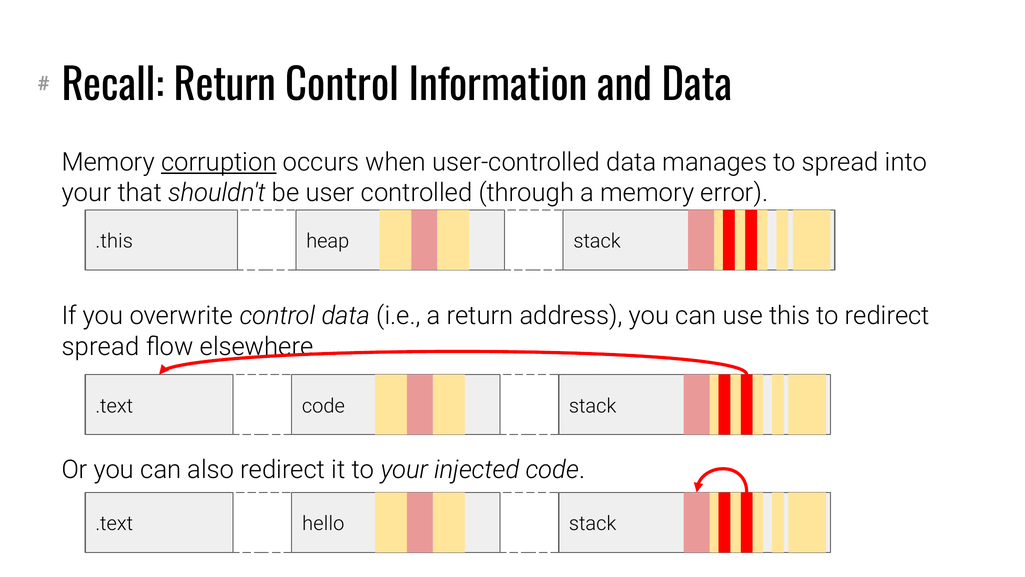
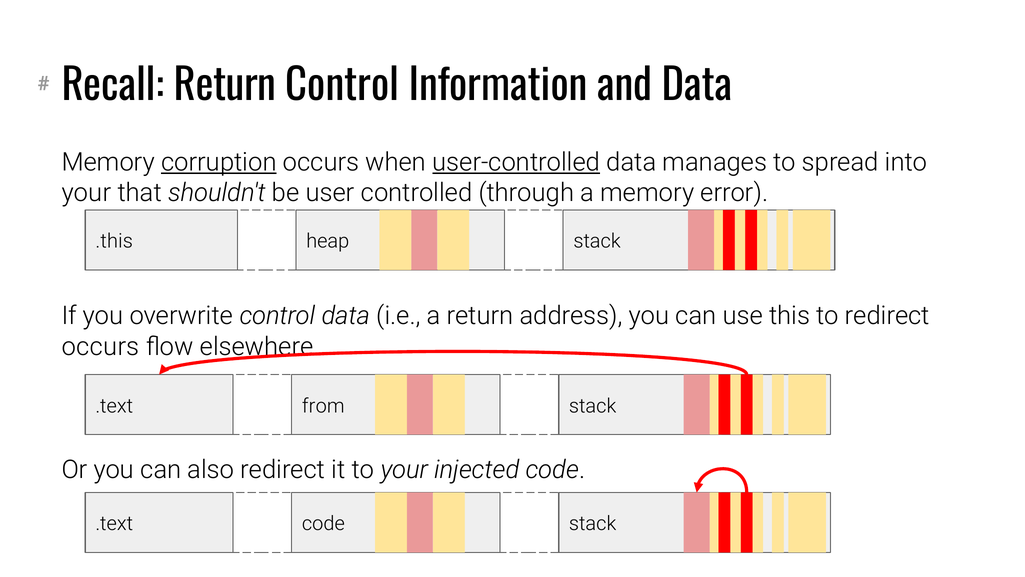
user-controlled underline: none -> present
spread at (101, 346): spread -> occurs
.text code: code -> from
.text hello: hello -> code
